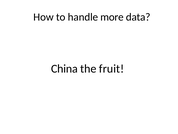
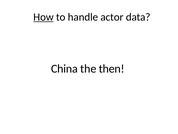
How underline: none -> present
more: more -> actor
fruit: fruit -> then
